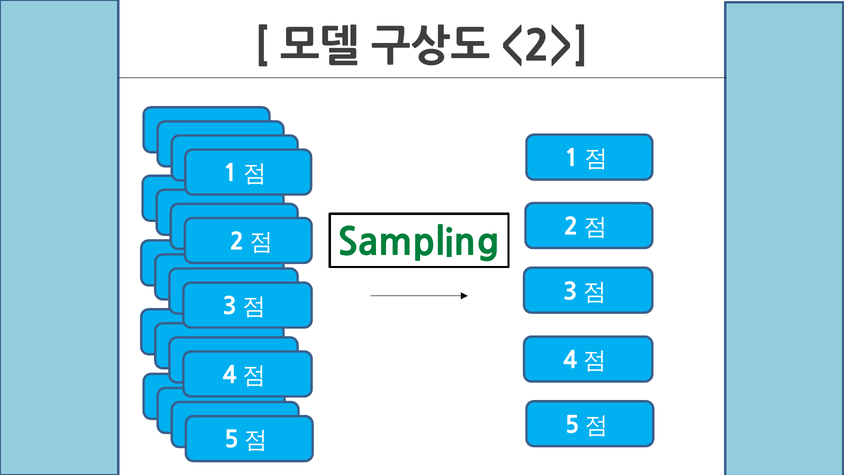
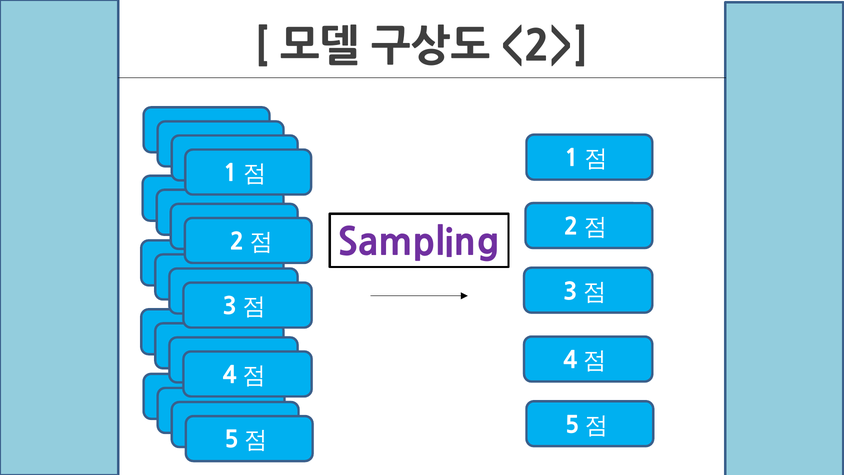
Sampling colour: green -> purple
